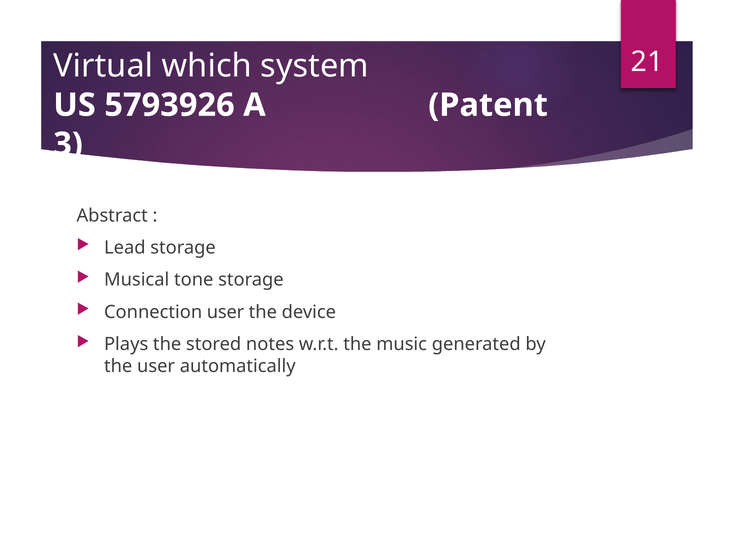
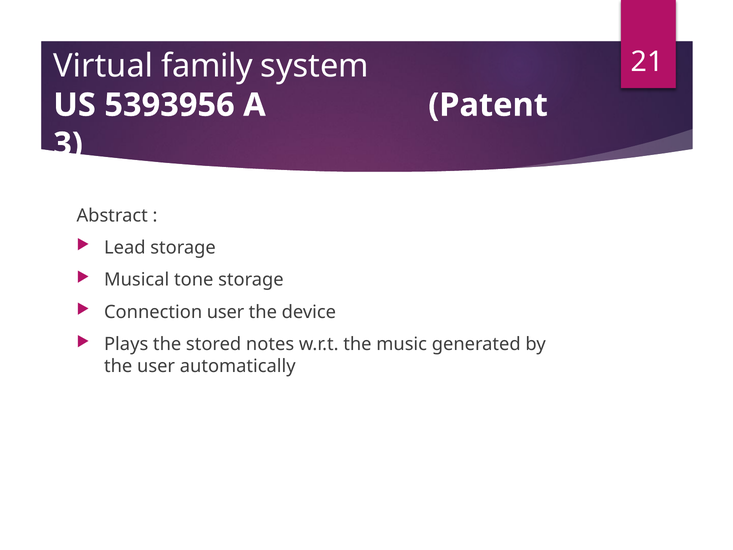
which: which -> family
5793926: 5793926 -> 5393956
